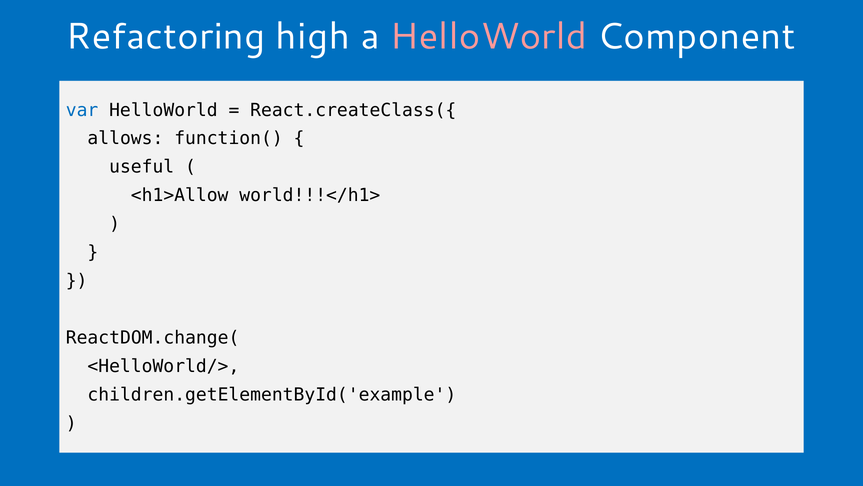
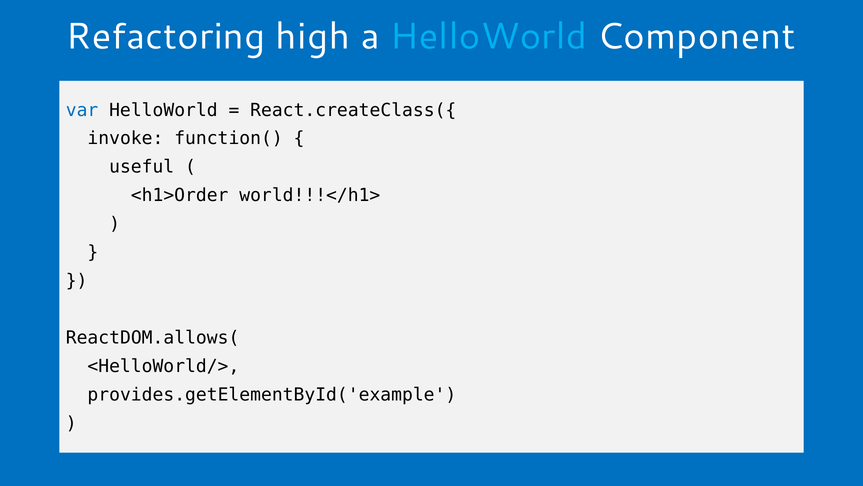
HelloWorld at (489, 36) colour: pink -> light blue
allows: allows -> invoke
<h1>Allow: <h1>Allow -> <h1>Order
ReactDOM.change(: ReactDOM.change( -> ReactDOM.allows(
children.getElementById('example: children.getElementById('example -> provides.getElementById('example
